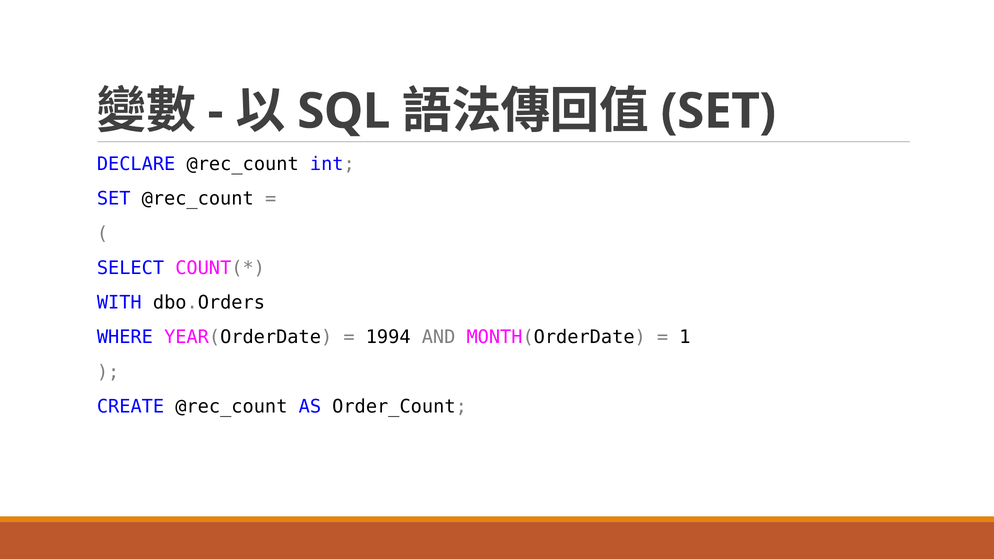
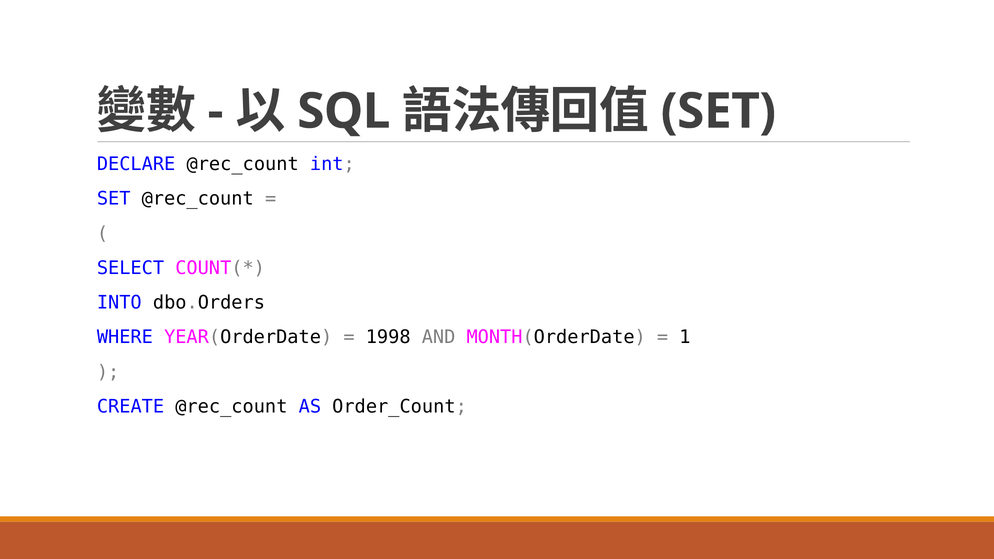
WITH: WITH -> INTO
1994: 1994 -> 1998
